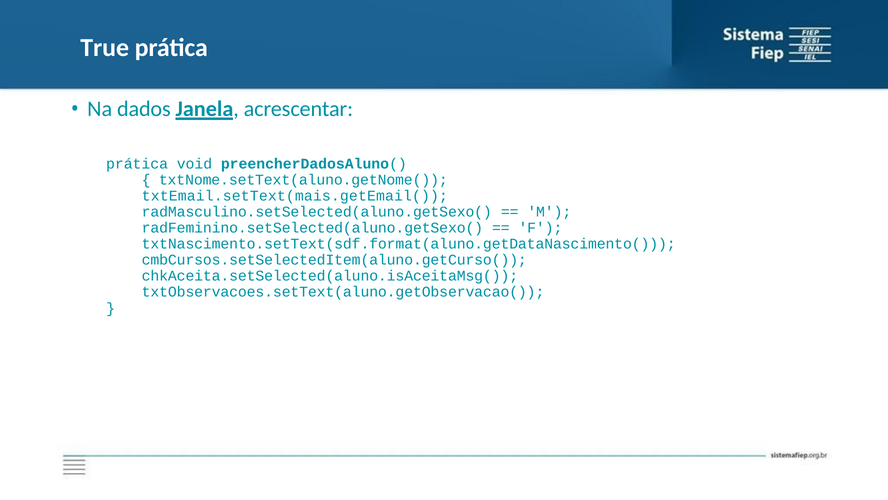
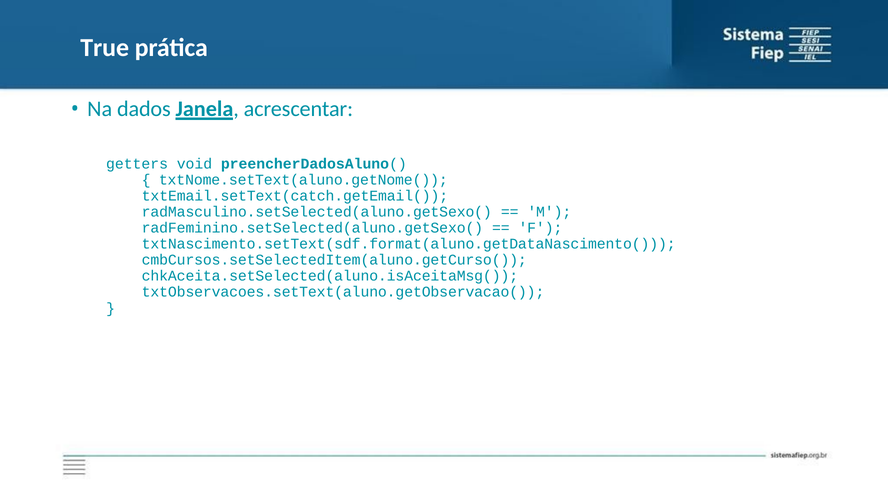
prática at (137, 164): prática -> getters
txtEmail.setText(mais.getEmail(: txtEmail.setText(mais.getEmail( -> txtEmail.setText(catch.getEmail(
